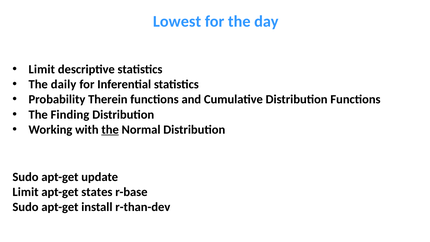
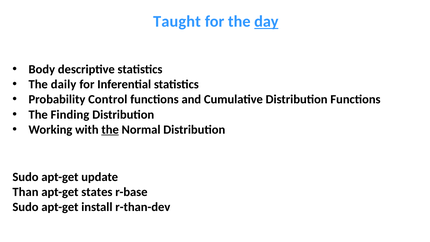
Lowest: Lowest -> Taught
day underline: none -> present
Limit at (42, 69): Limit -> Body
Therein: Therein -> Control
Limit at (25, 192): Limit -> Than
